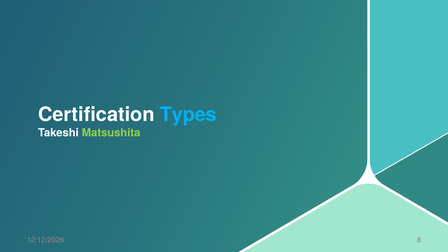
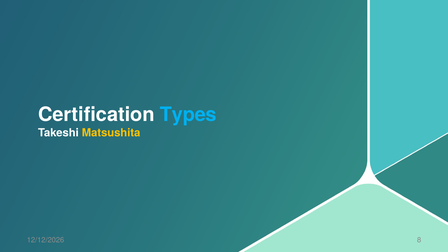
Matsushita colour: light green -> yellow
